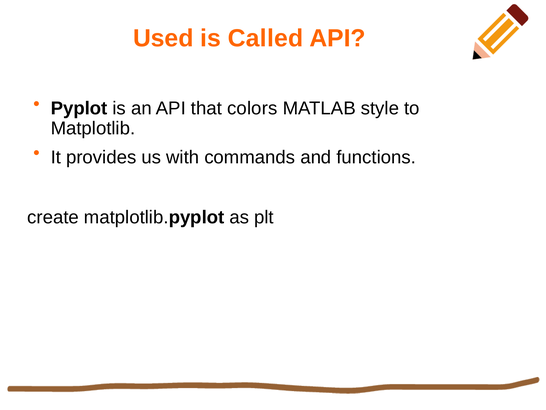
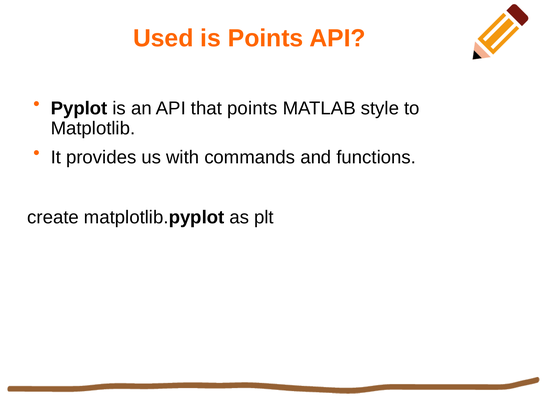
is Called: Called -> Points
that colors: colors -> points
